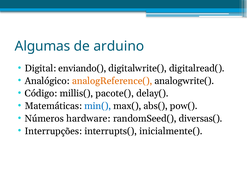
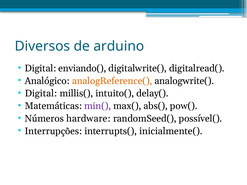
Algumas: Algumas -> Diversos
Código at (41, 94): Código -> Digital
pacote(: pacote( -> intuito(
min( colour: blue -> purple
diversas(: diversas( -> possível(
